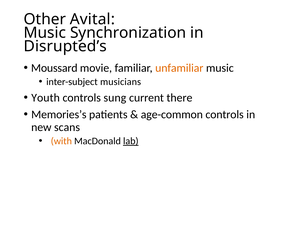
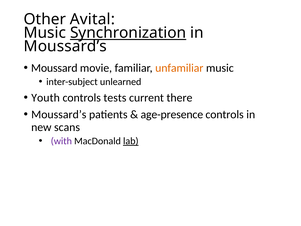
Synchronization underline: none -> present
Disrupted’s at (65, 46): Disrupted’s -> Moussard’s
musicians: musicians -> unlearned
sung: sung -> tests
Memories’s at (59, 114): Memories’s -> Moussard’s
age-common: age-common -> age-presence
with colour: orange -> purple
